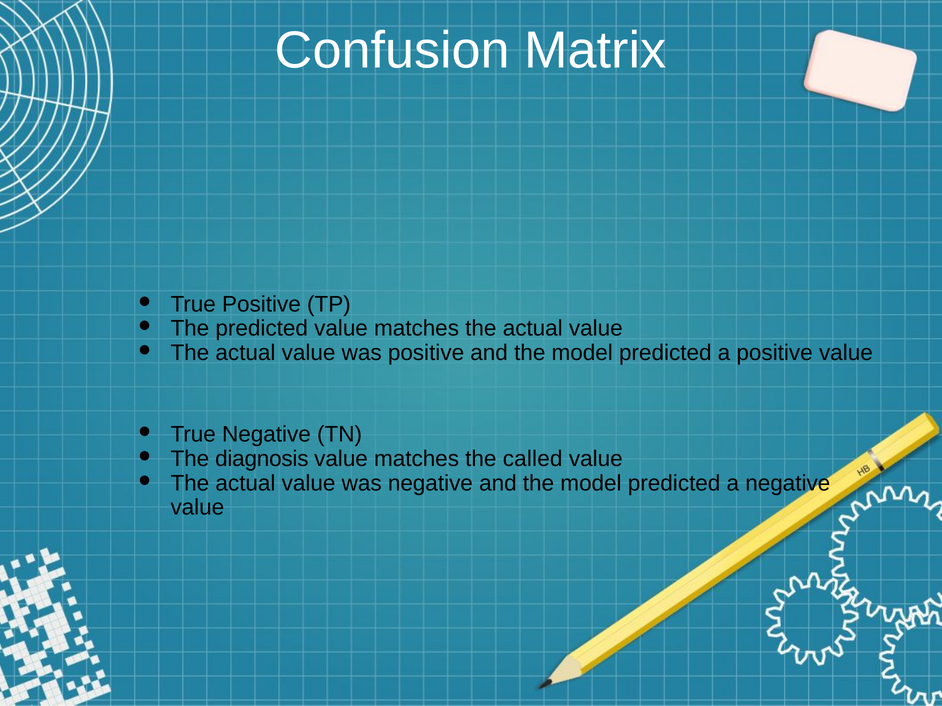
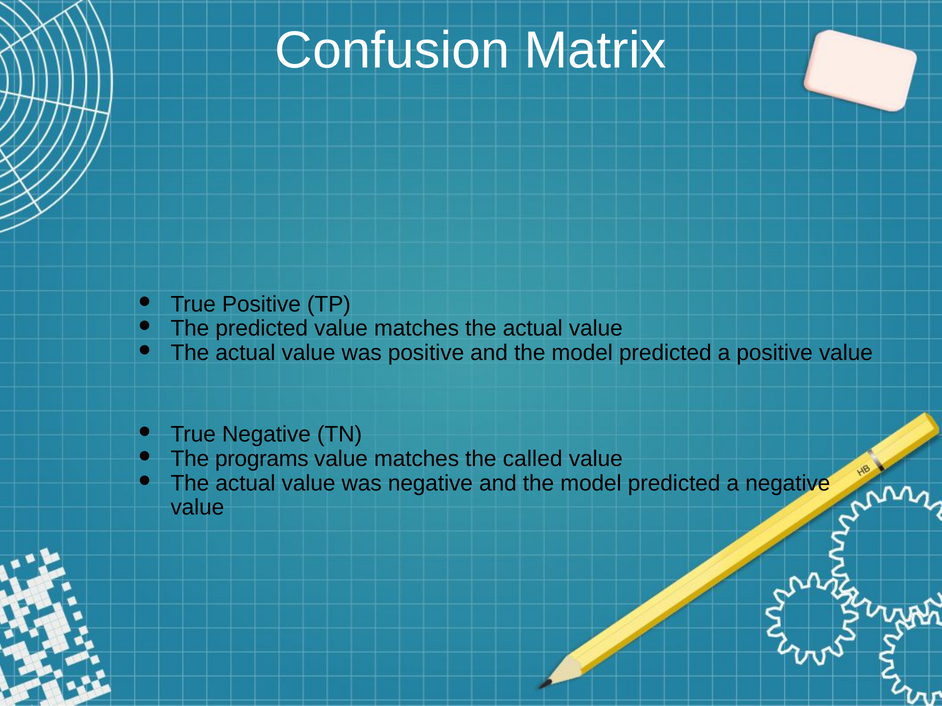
diagnosis: diagnosis -> programs
